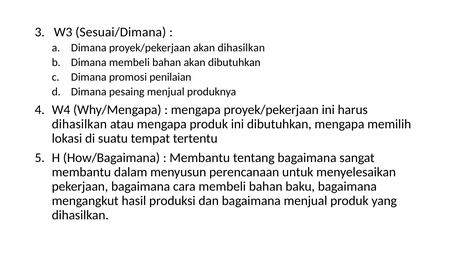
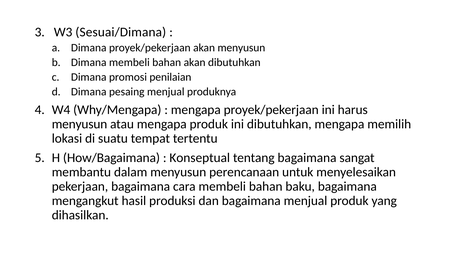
akan dihasilkan: dihasilkan -> menyusun
dihasilkan at (79, 124): dihasilkan -> menyusun
Membantu at (200, 158): Membantu -> Konseptual
